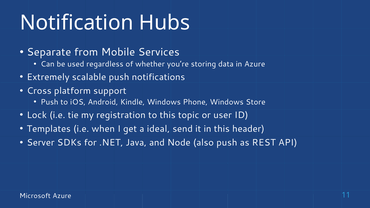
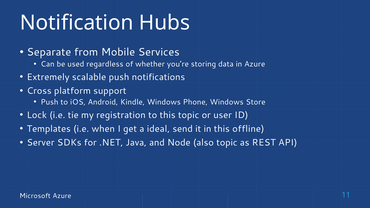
header: header -> offline
also push: push -> topic
